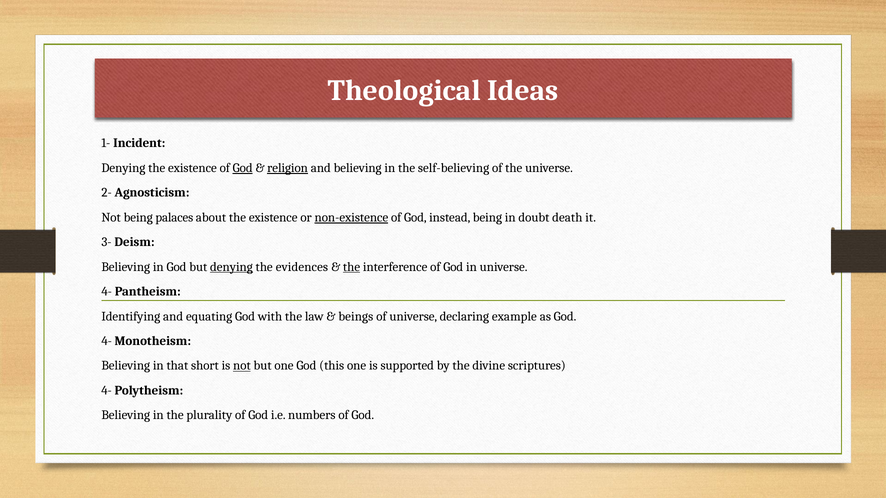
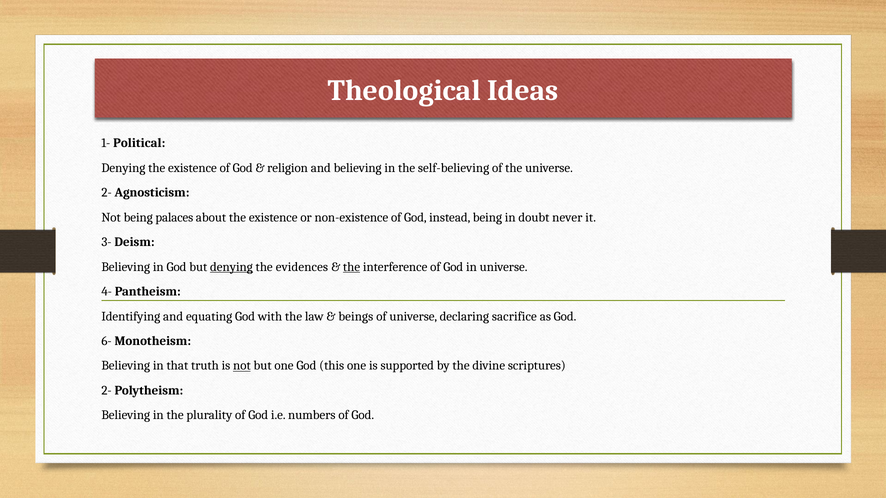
Incident: Incident -> Political
God at (243, 168) underline: present -> none
religion underline: present -> none
non-existence underline: present -> none
death: death -> never
example: example -> sacrifice
4- at (107, 341): 4- -> 6-
short: short -> truth
4- at (107, 391): 4- -> 2-
